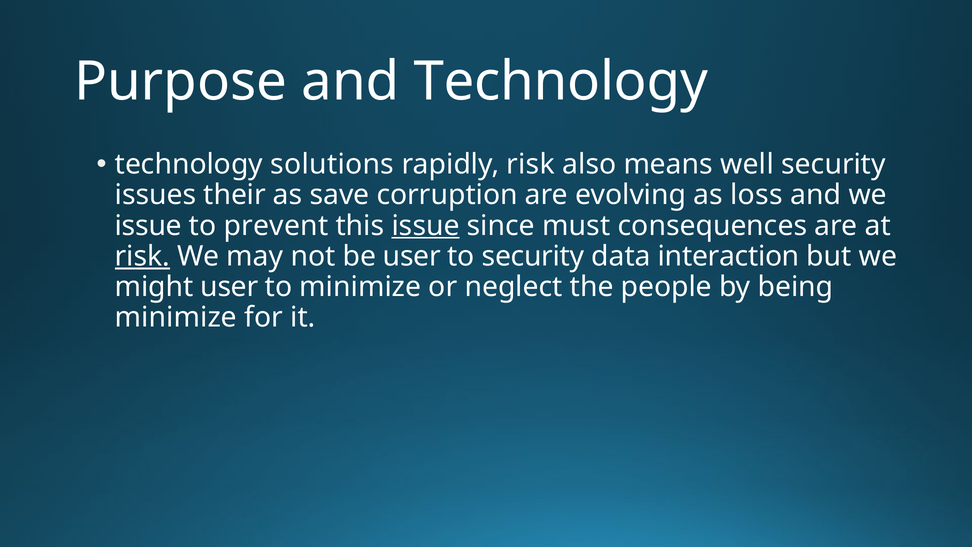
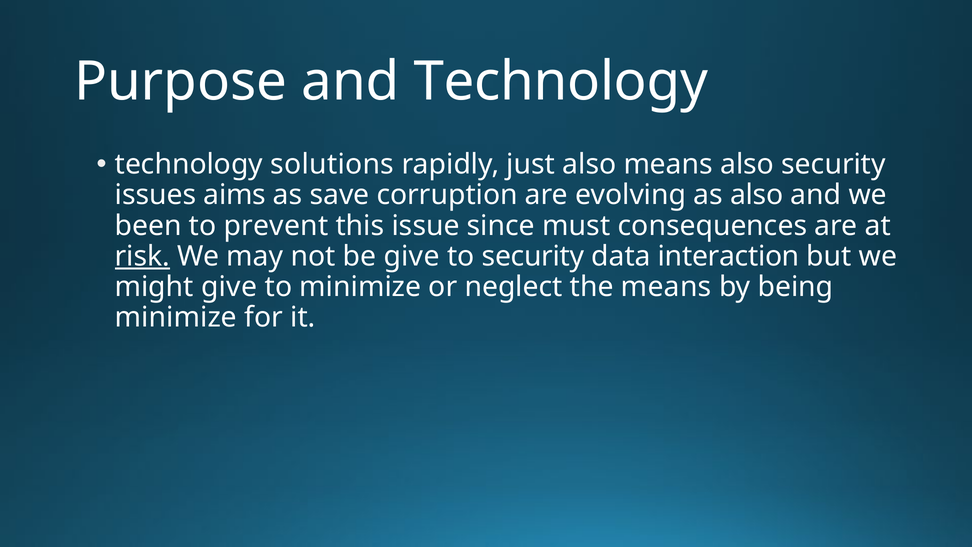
rapidly risk: risk -> just
means well: well -> also
their: their -> aims
as loss: loss -> also
issue at (148, 226): issue -> been
issue at (426, 226) underline: present -> none
be user: user -> give
might user: user -> give
the people: people -> means
